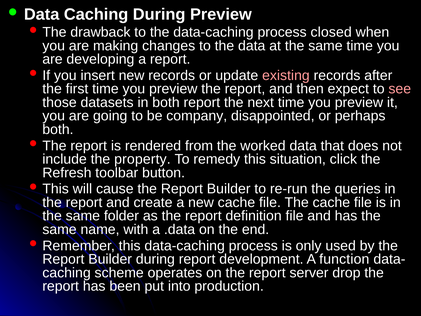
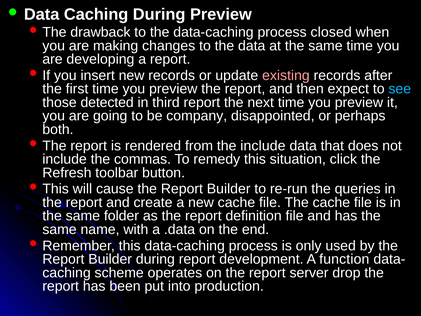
see colour: pink -> light blue
datasets: datasets -> detected
in both: both -> third
the worked: worked -> include
property: property -> commas
